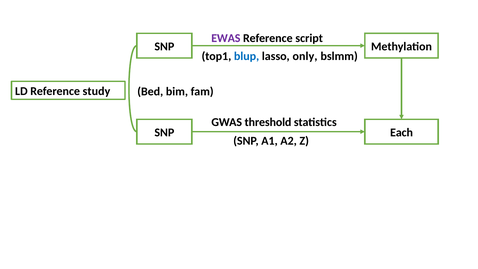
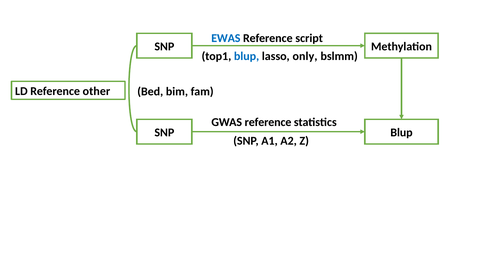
EWAS colour: purple -> blue
study: study -> other
GWAS threshold: threshold -> reference
SNP Each: Each -> Blup
